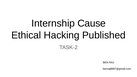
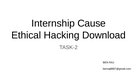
Published: Published -> Download
